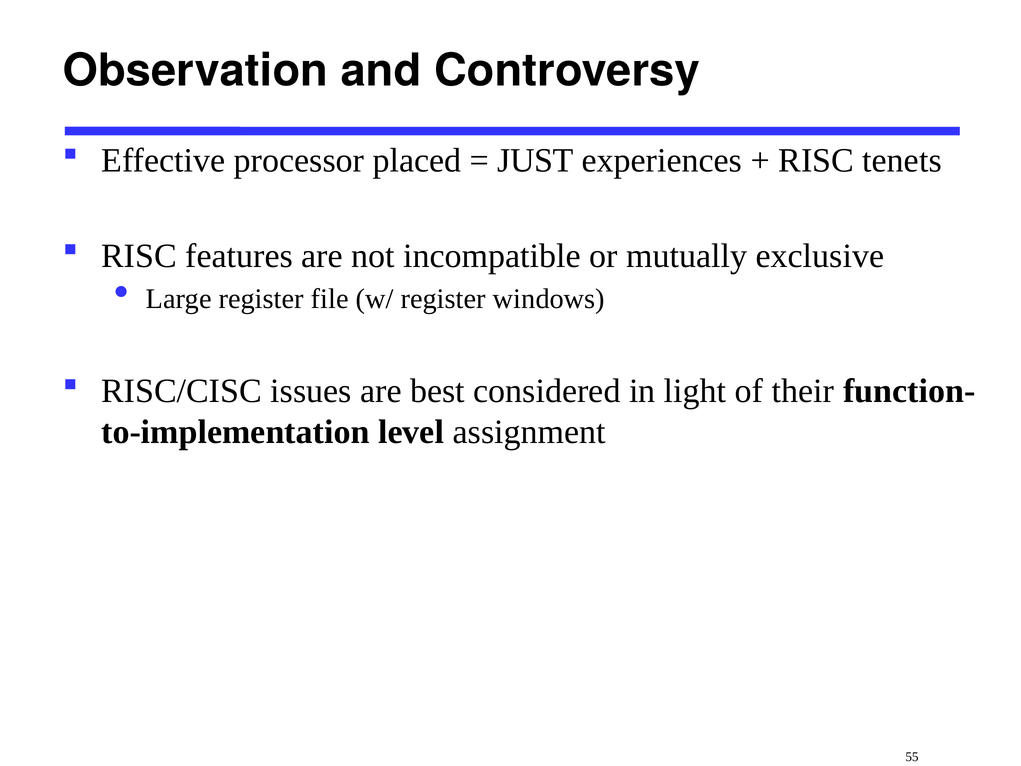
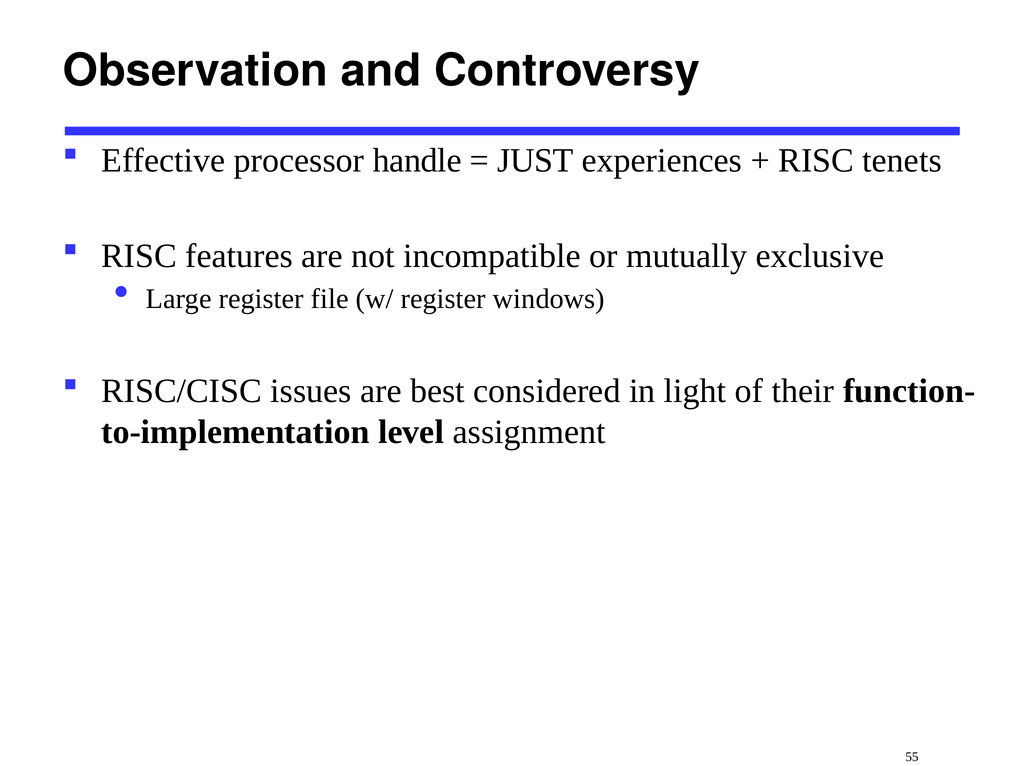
placed: placed -> handle
